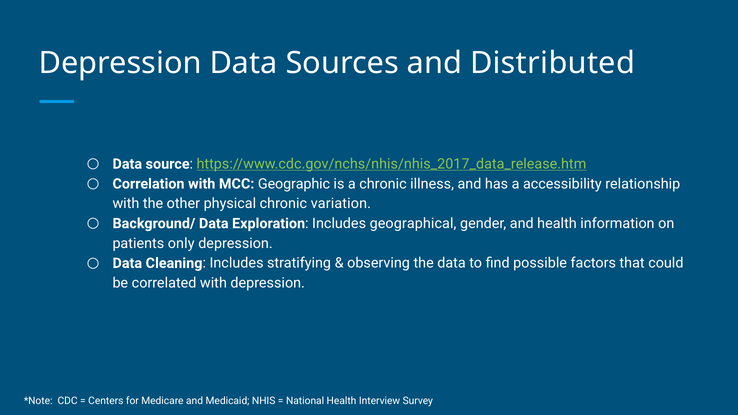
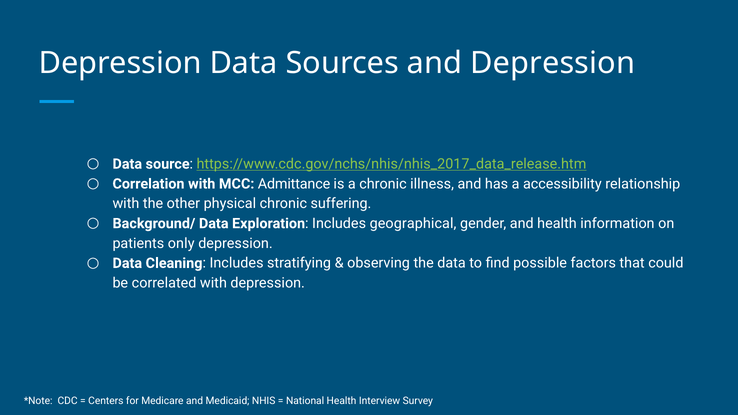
and Distributed: Distributed -> Depression
Geographic: Geographic -> Admittance
variation: variation -> suffering
